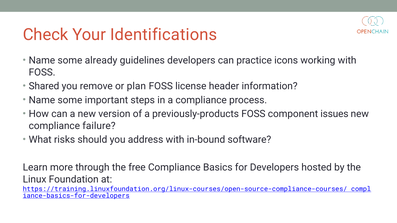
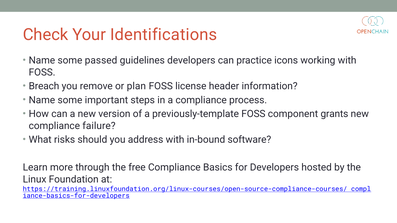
already: already -> passed
Shared: Shared -> Breach
previously-products: previously-products -> previously-template
issues: issues -> grants
